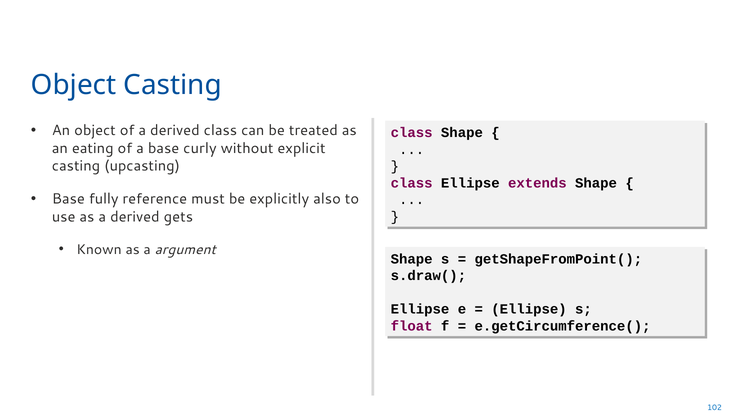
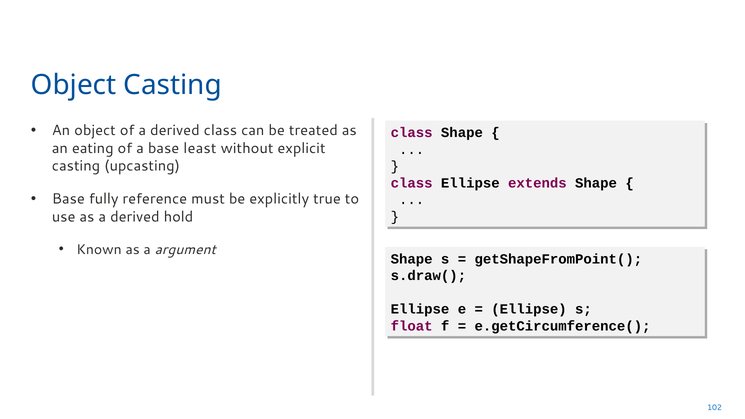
curly: curly -> least
also: also -> true
gets: gets -> hold
